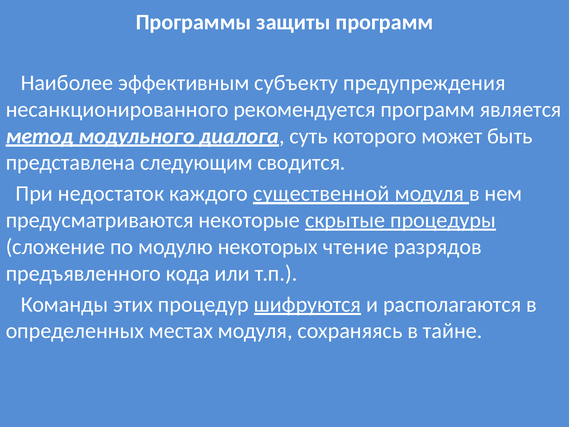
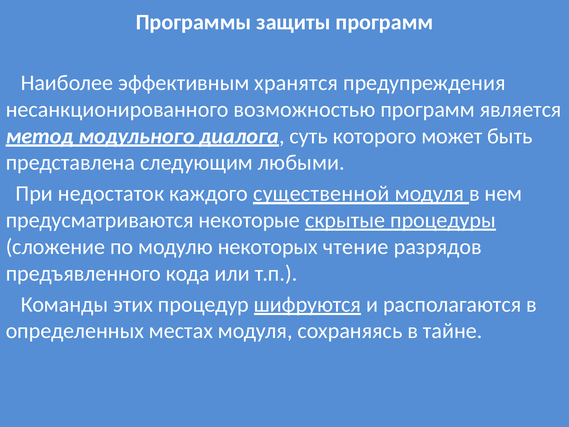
субъекту: субъекту -> хранятся
рекомендуется: рекомендуется -> возможностью
сводится: сводится -> любыми
